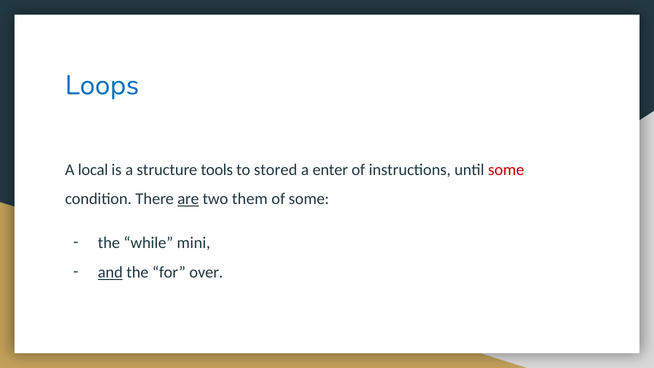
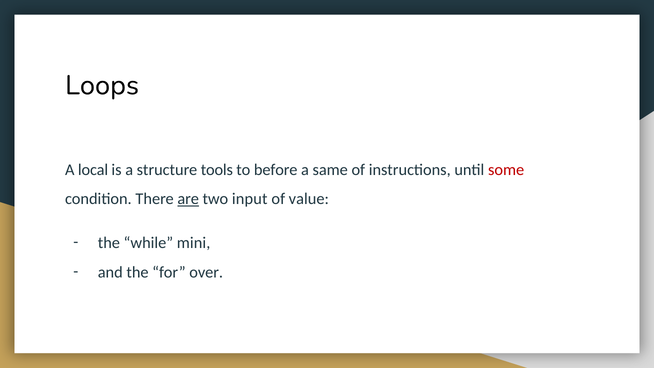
Loops colour: blue -> black
stored: stored -> before
enter: enter -> same
them: them -> input
of some: some -> value
and underline: present -> none
